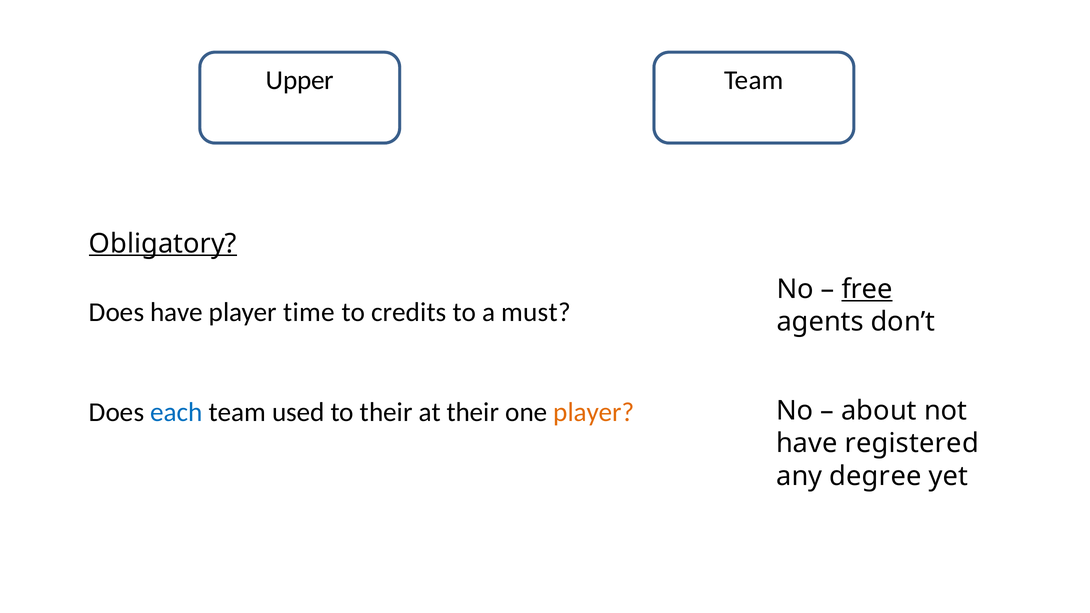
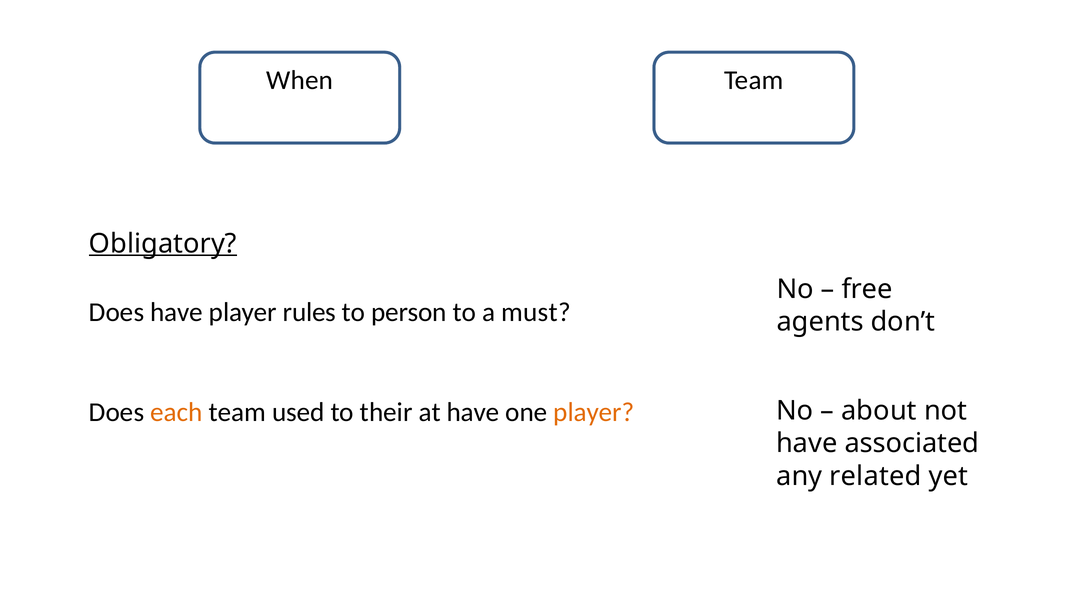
Upper: Upper -> When
free underline: present -> none
time: time -> rules
credits: credits -> person
each colour: blue -> orange
at their: their -> have
registered: registered -> associated
degree: degree -> related
